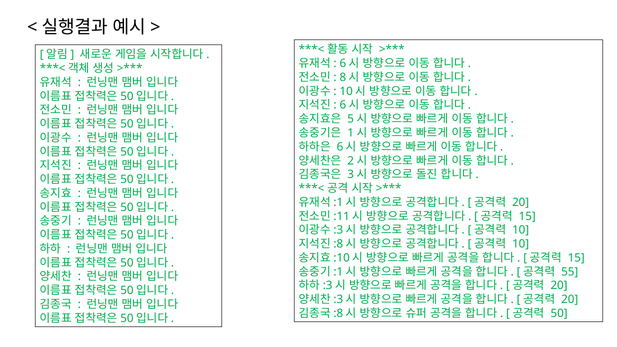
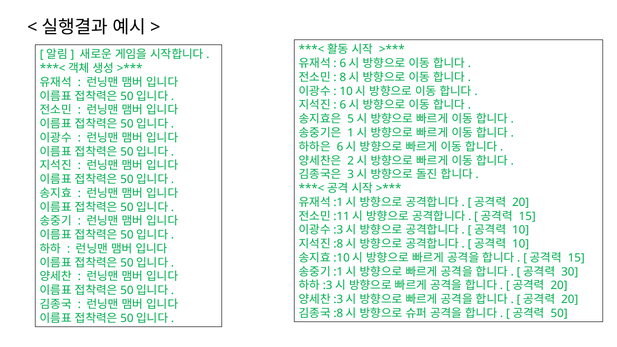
55: 55 -> 30
